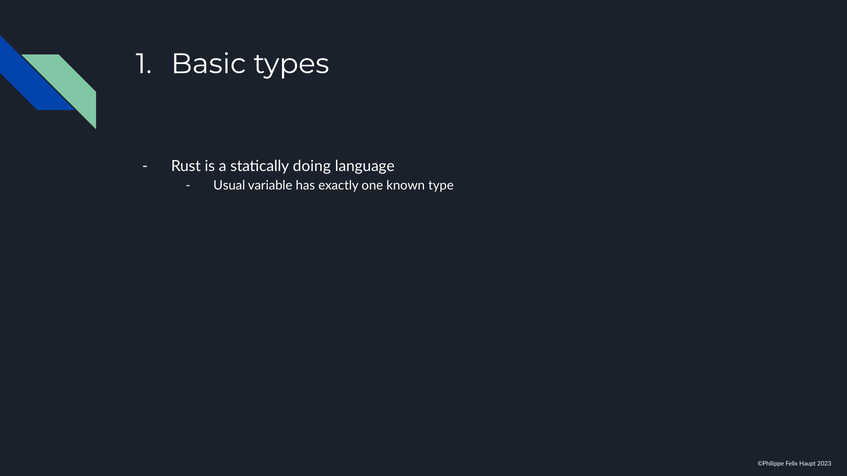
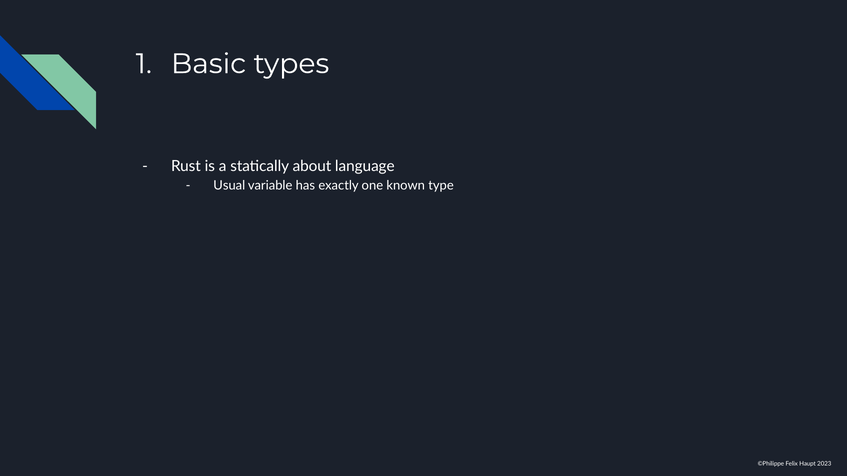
doing: doing -> about
